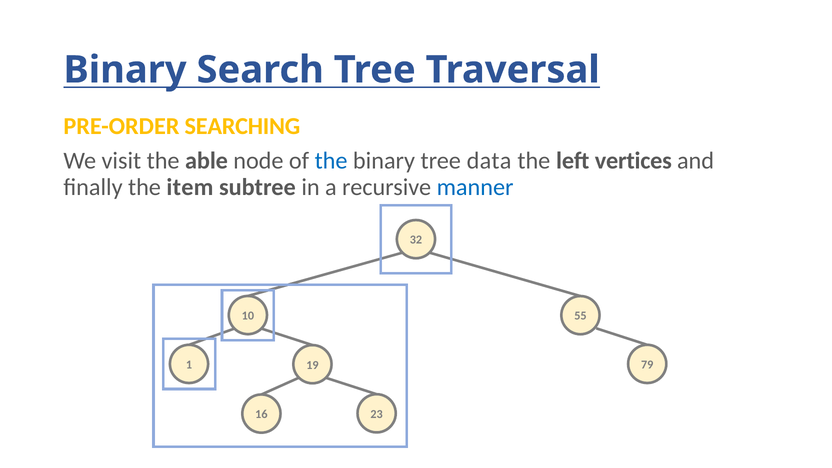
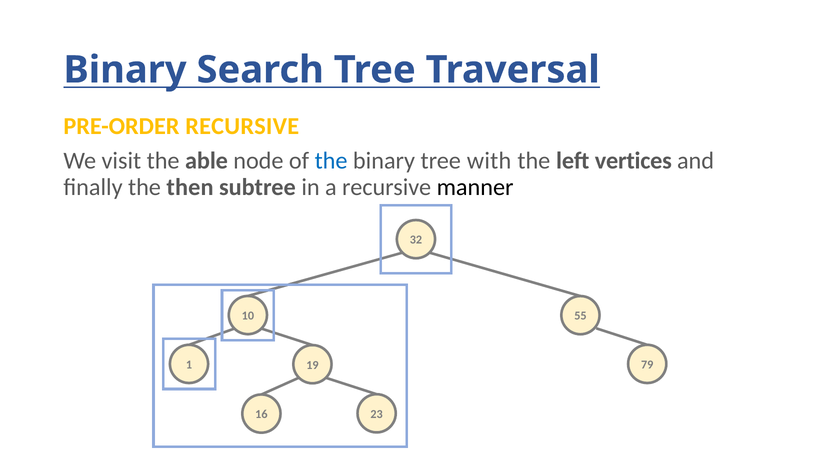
PRE-ORDER SEARCHING: SEARCHING -> RECURSIVE
data: data -> with
item: item -> then
manner colour: blue -> black
